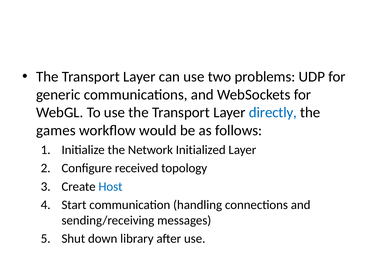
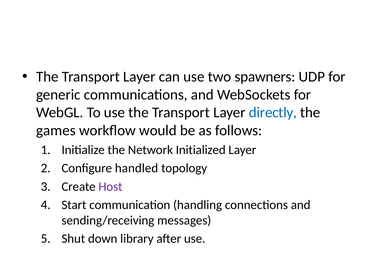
problems: problems -> spawners
received: received -> handled
Host colour: blue -> purple
